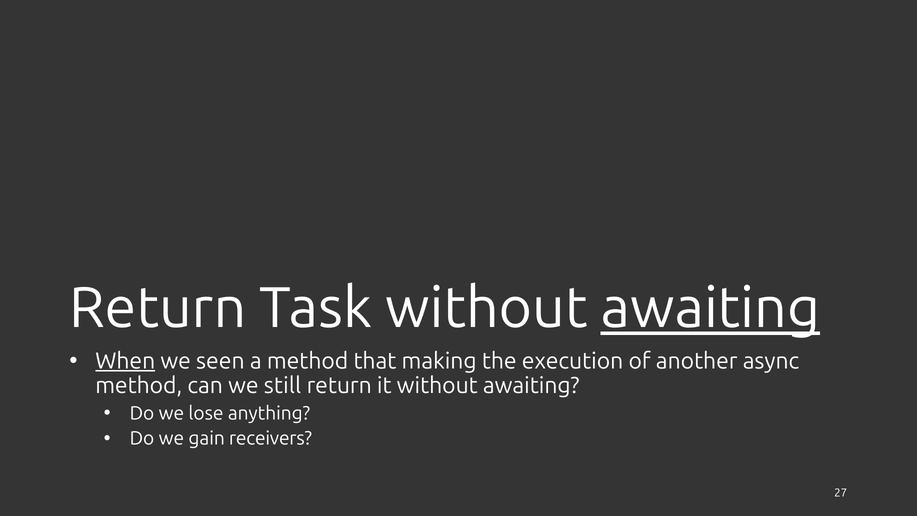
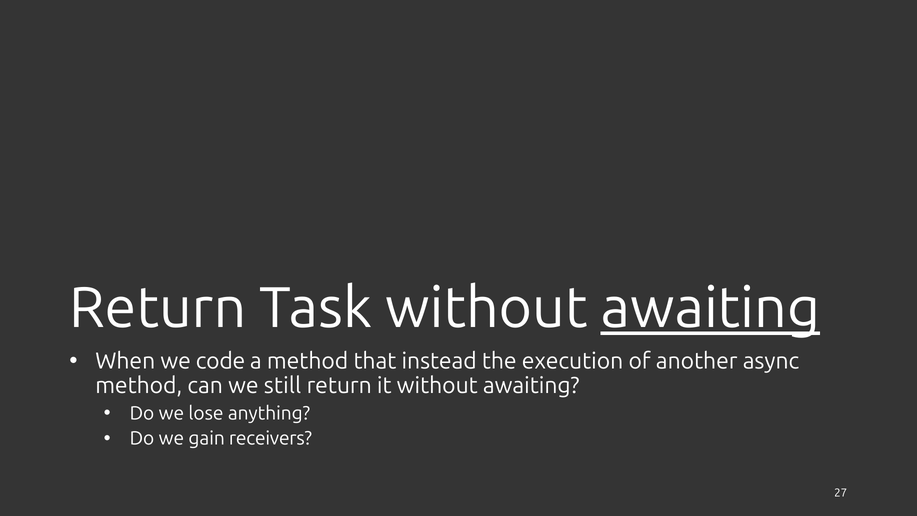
When underline: present -> none
seen: seen -> code
making: making -> instead
